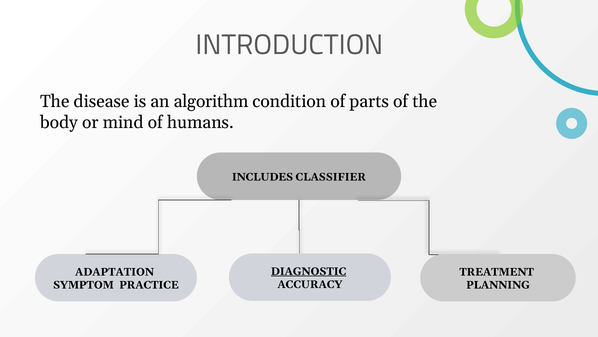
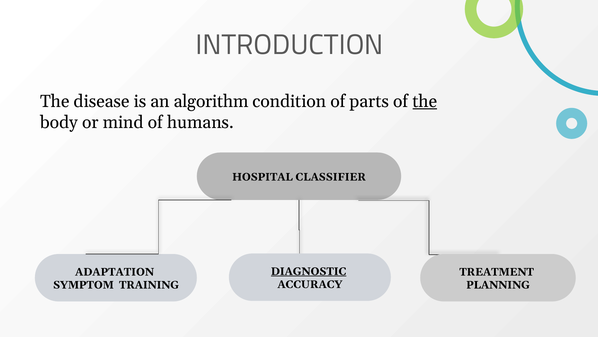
the at (425, 101) underline: none -> present
INCLUDES: INCLUDES -> HOSPITAL
PRACTICE: PRACTICE -> TRAINING
